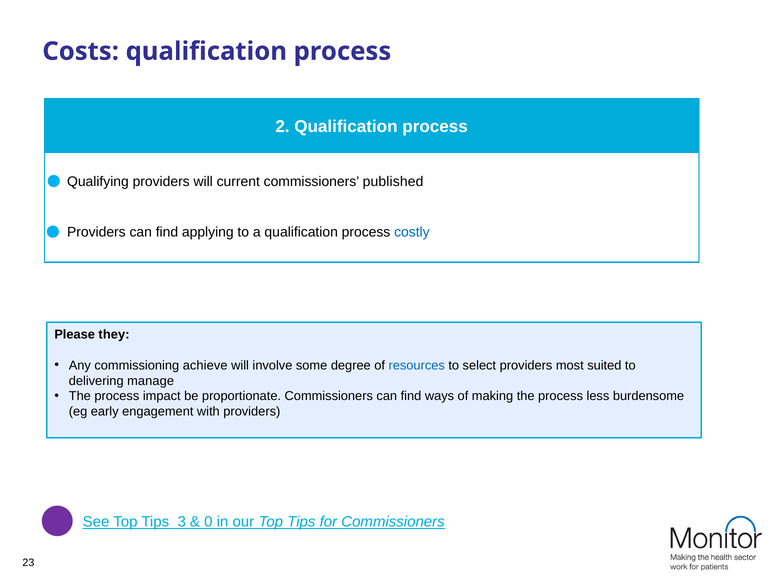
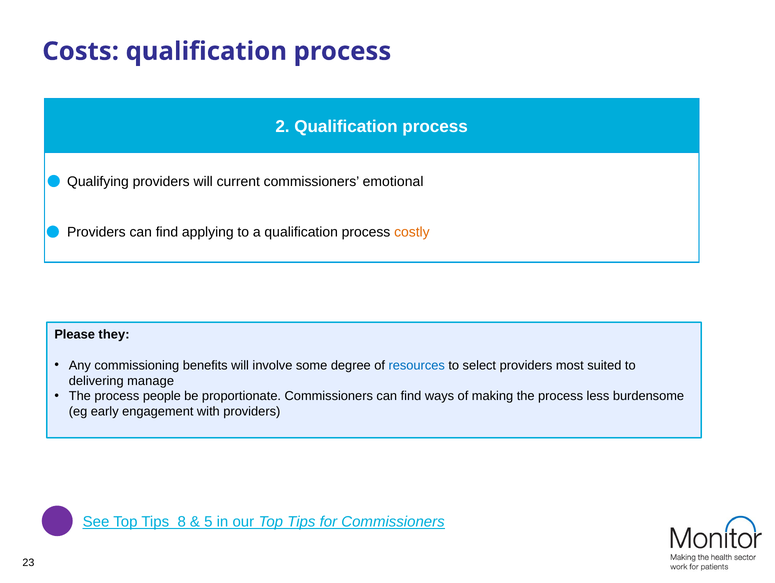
published: published -> emotional
costly colour: blue -> orange
achieve: achieve -> benefits
impact: impact -> people
3: 3 -> 8
0: 0 -> 5
